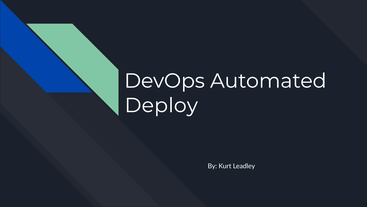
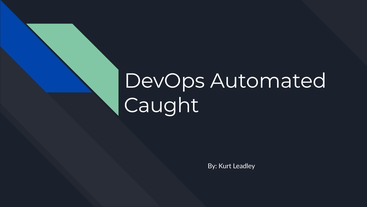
Deploy: Deploy -> Caught
